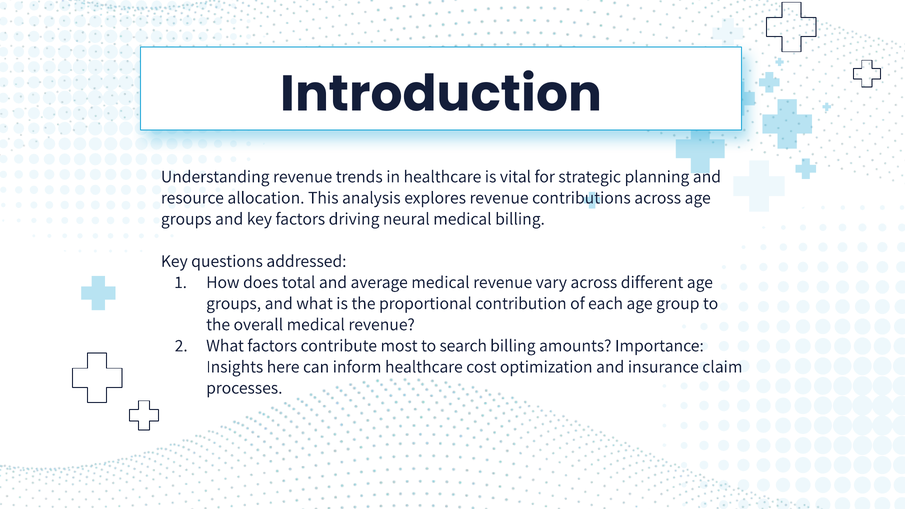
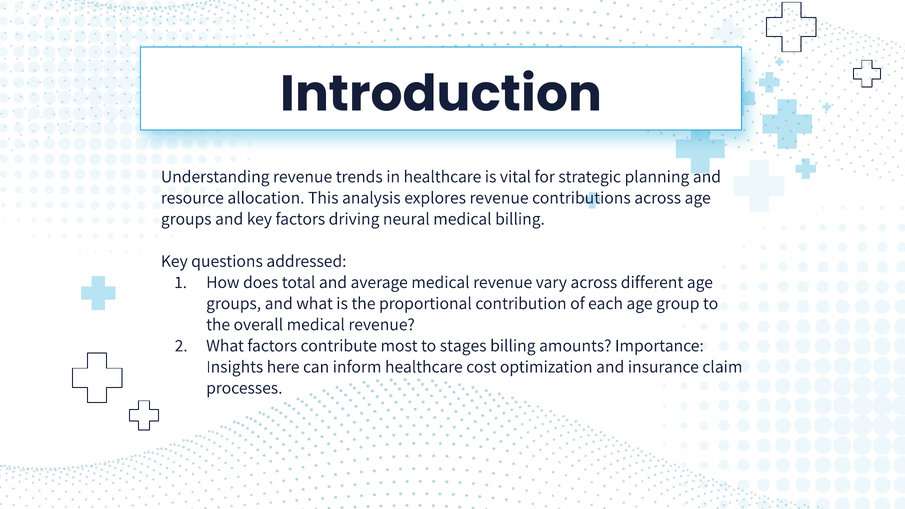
search: search -> stages
